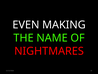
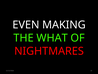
NAME: NAME -> WHAT
